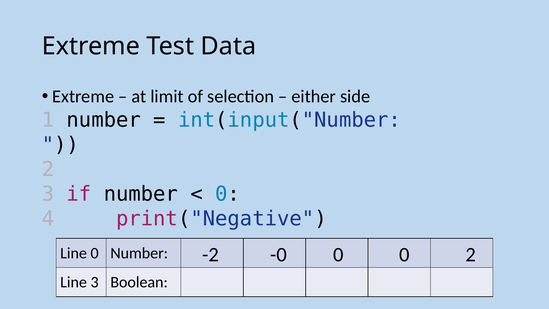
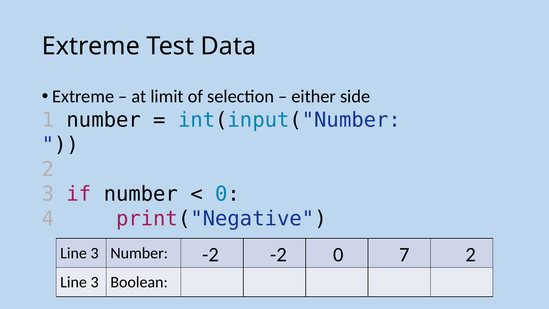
-2 -0: -0 -> -2
0 0: 0 -> 7
0 at (95, 253): 0 -> 3
